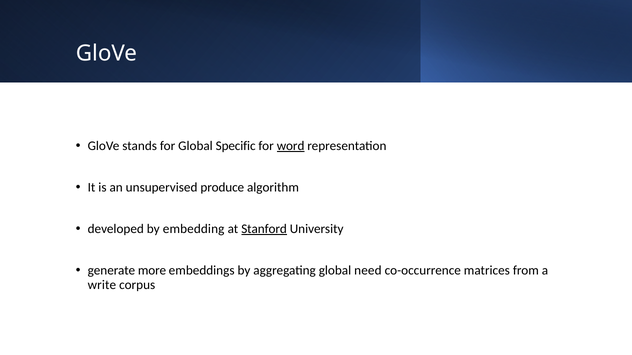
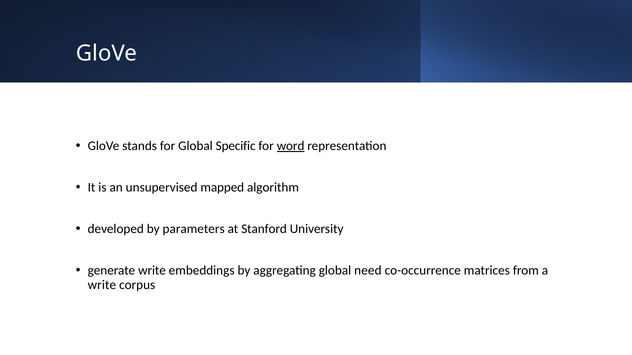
produce: produce -> mapped
embedding: embedding -> parameters
Stanford underline: present -> none
generate more: more -> write
